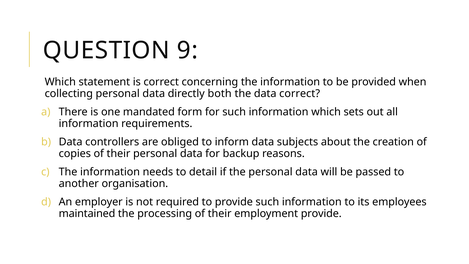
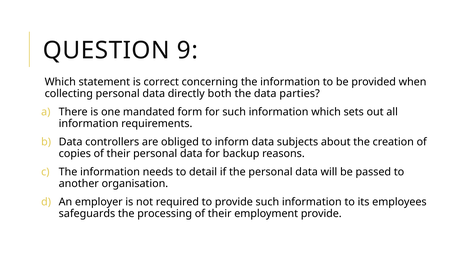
data correct: correct -> parties
maintained: maintained -> safeguards
